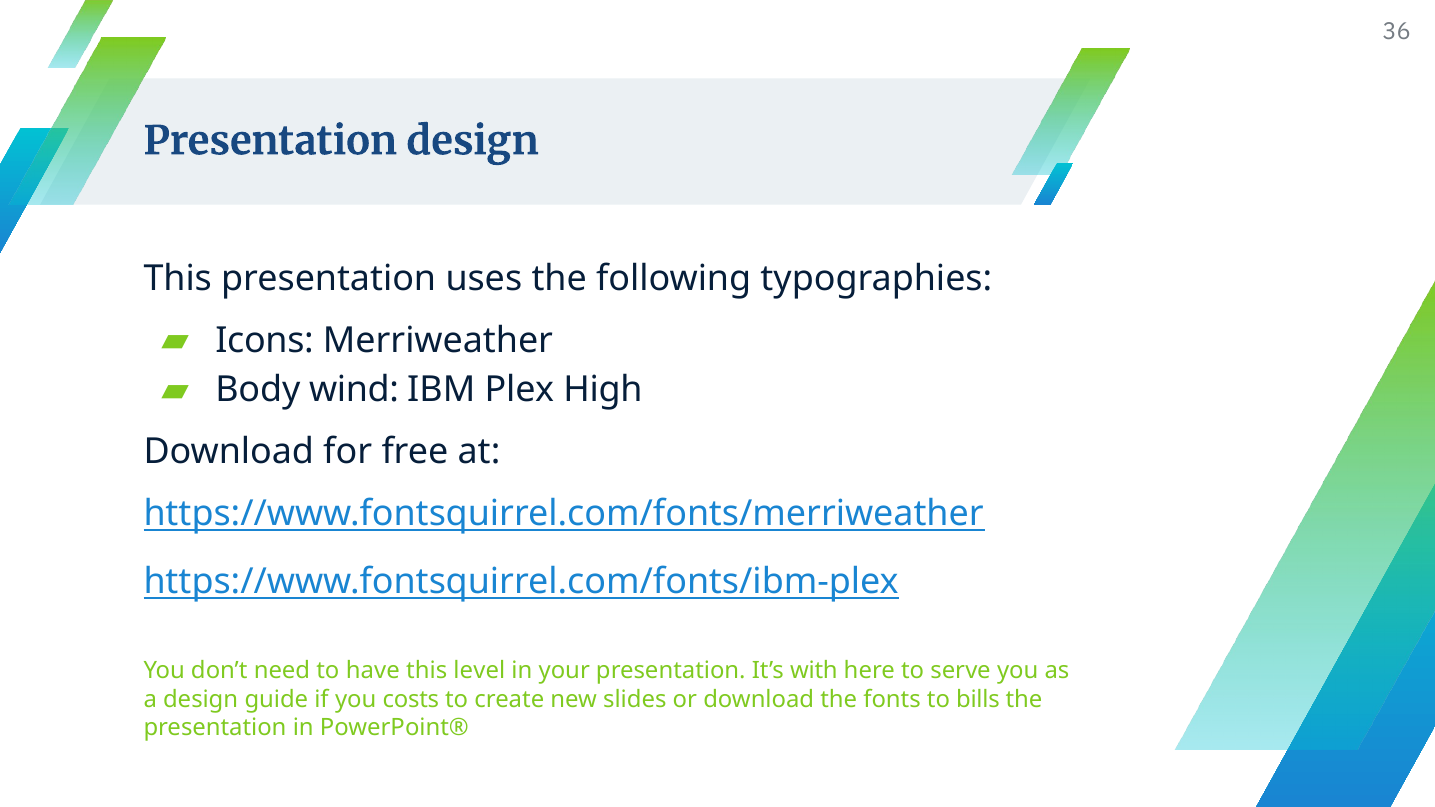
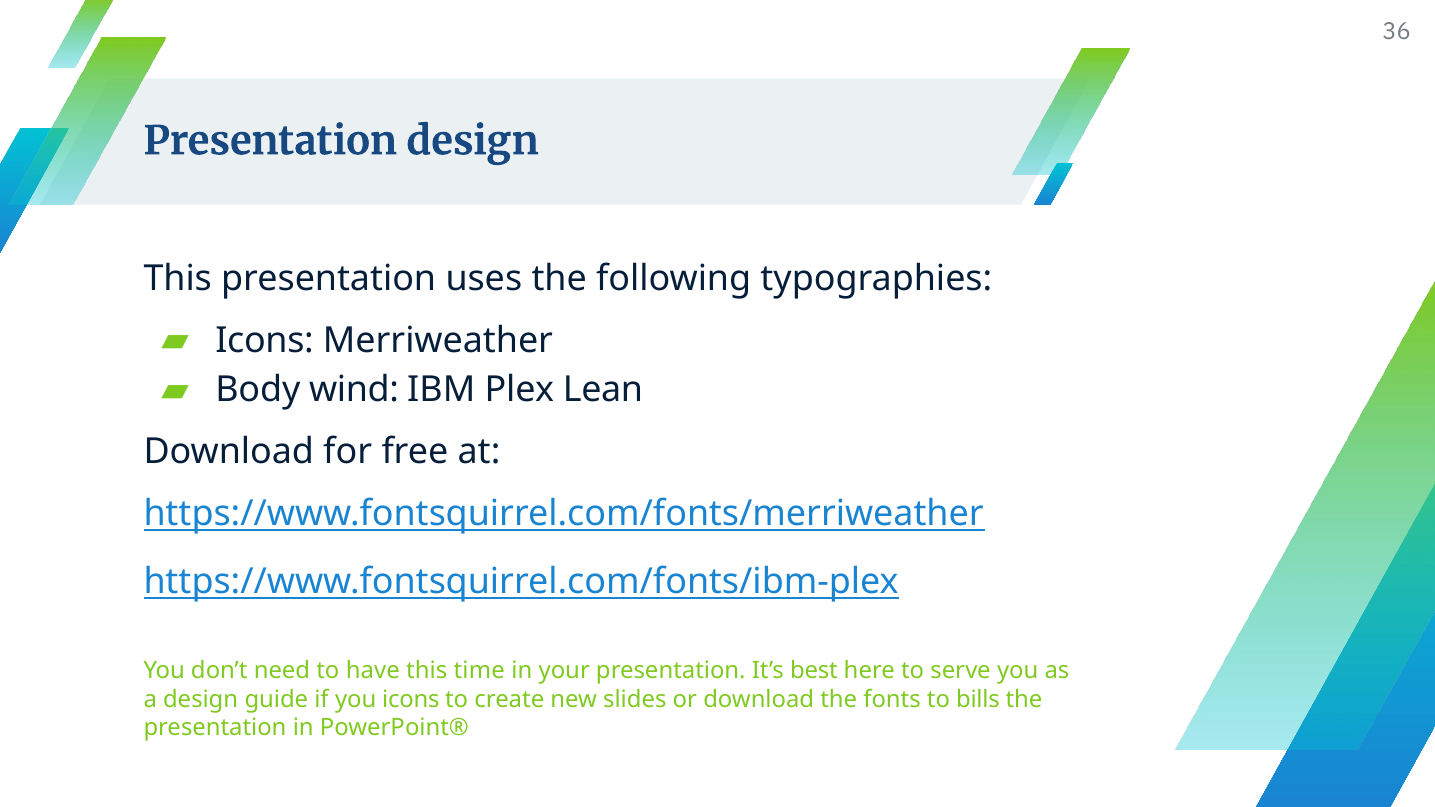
High: High -> Lean
level: level -> time
with: with -> best
you costs: costs -> icons
